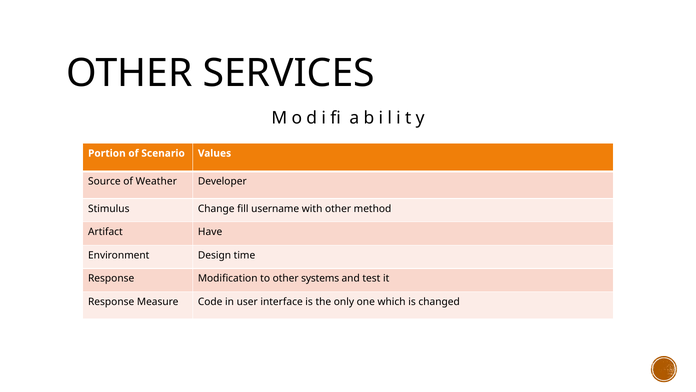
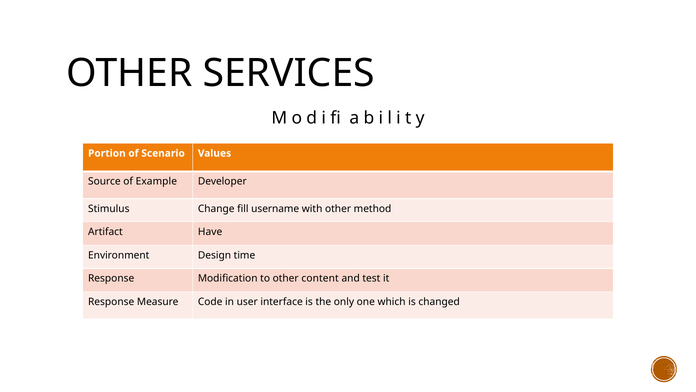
Weather: Weather -> Example
systems: systems -> content
